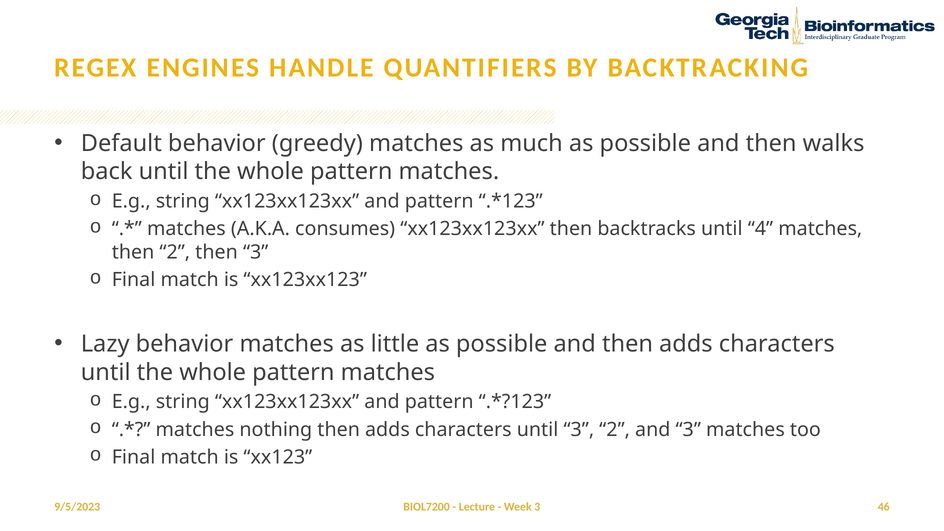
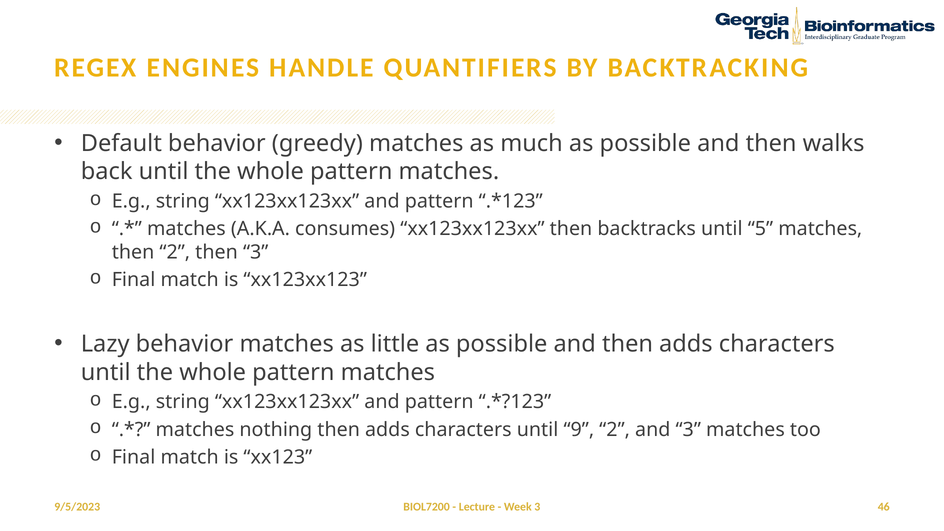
4: 4 -> 5
until 3: 3 -> 9
